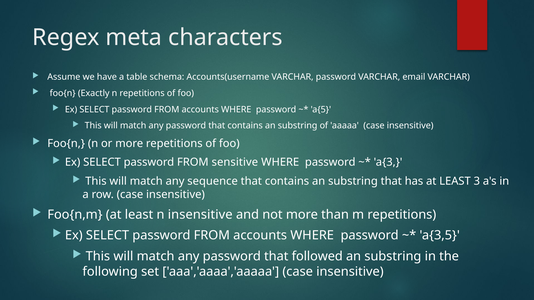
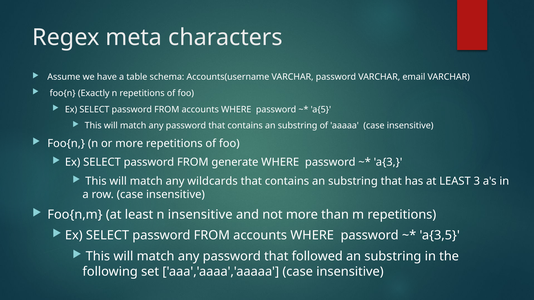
sensitive: sensitive -> generate
sequence: sequence -> wildcards
